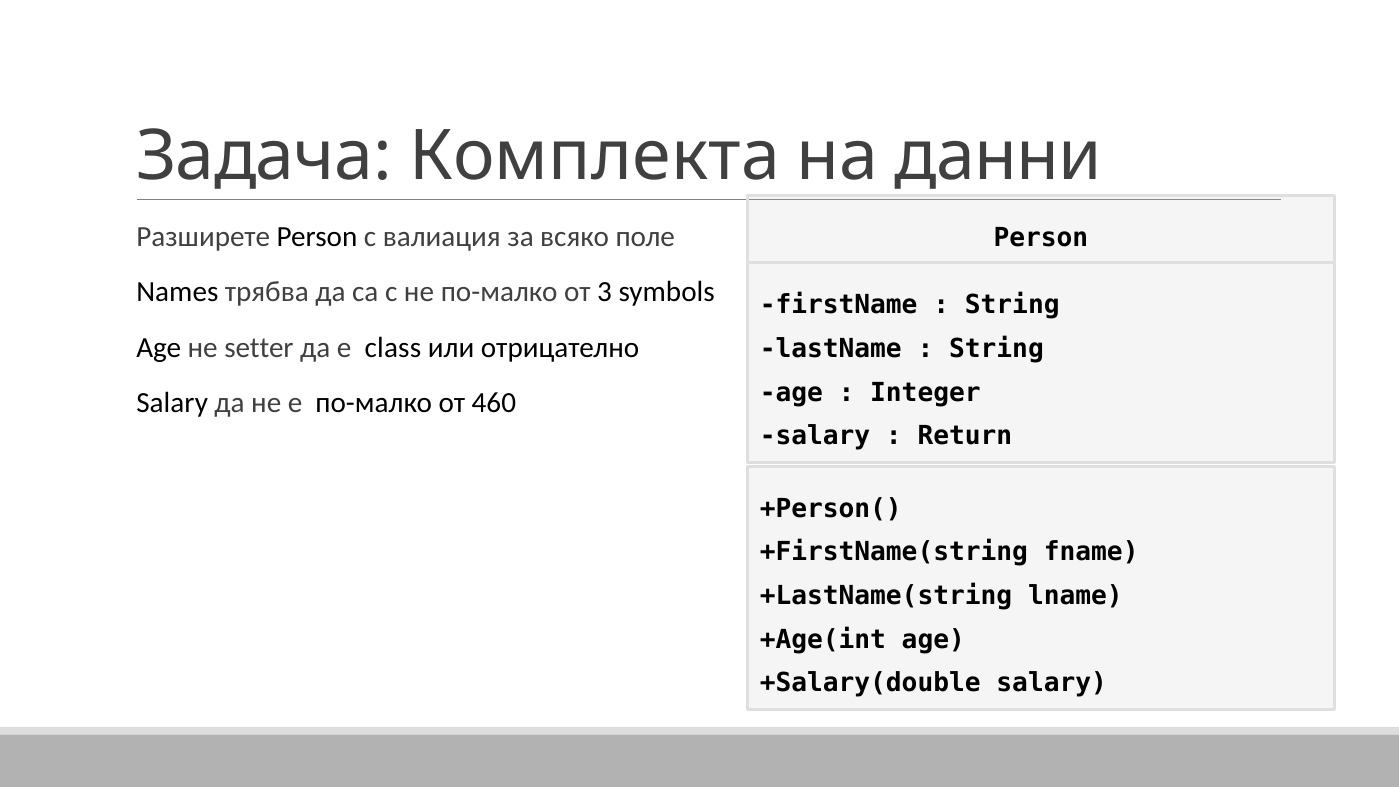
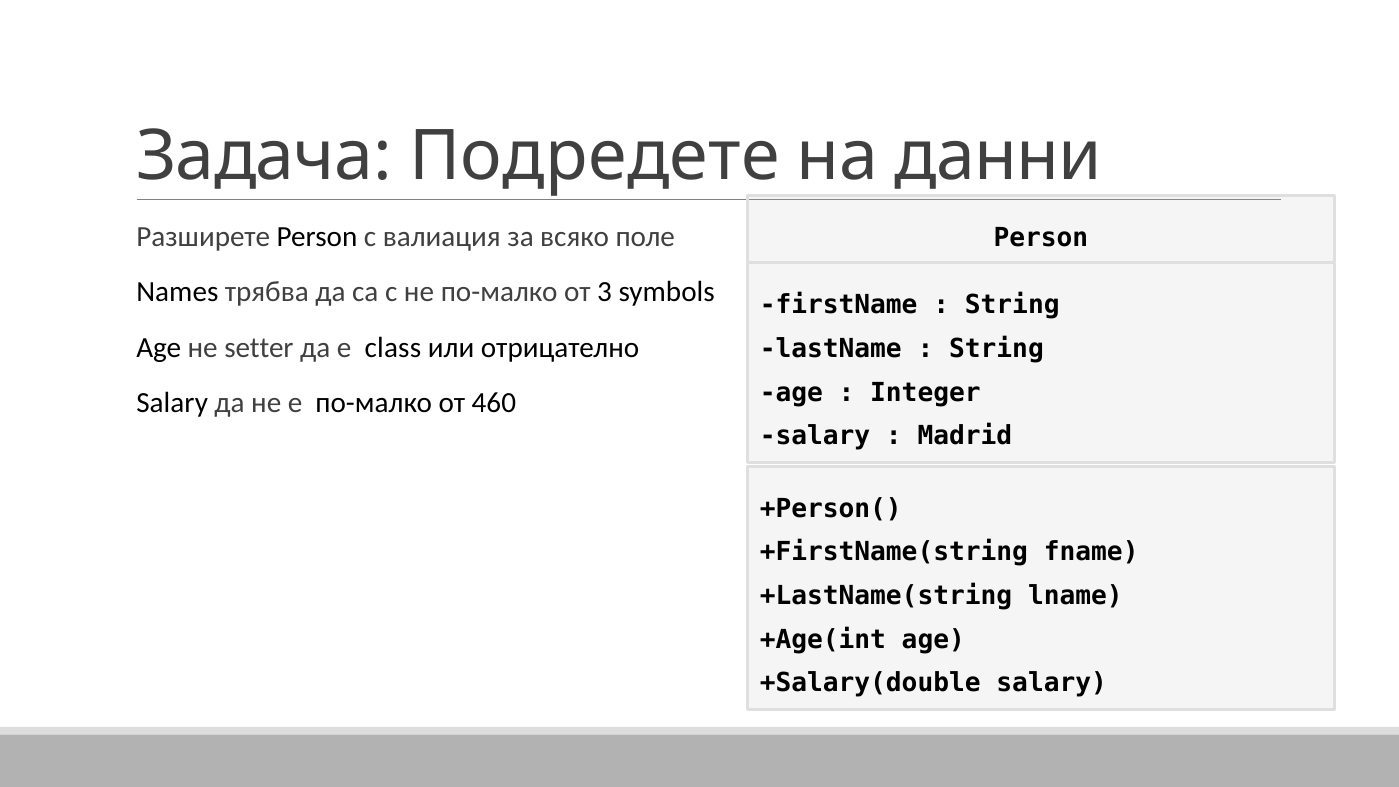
Комплекта: Комплекта -> Подредете
Return: Return -> Madrid
